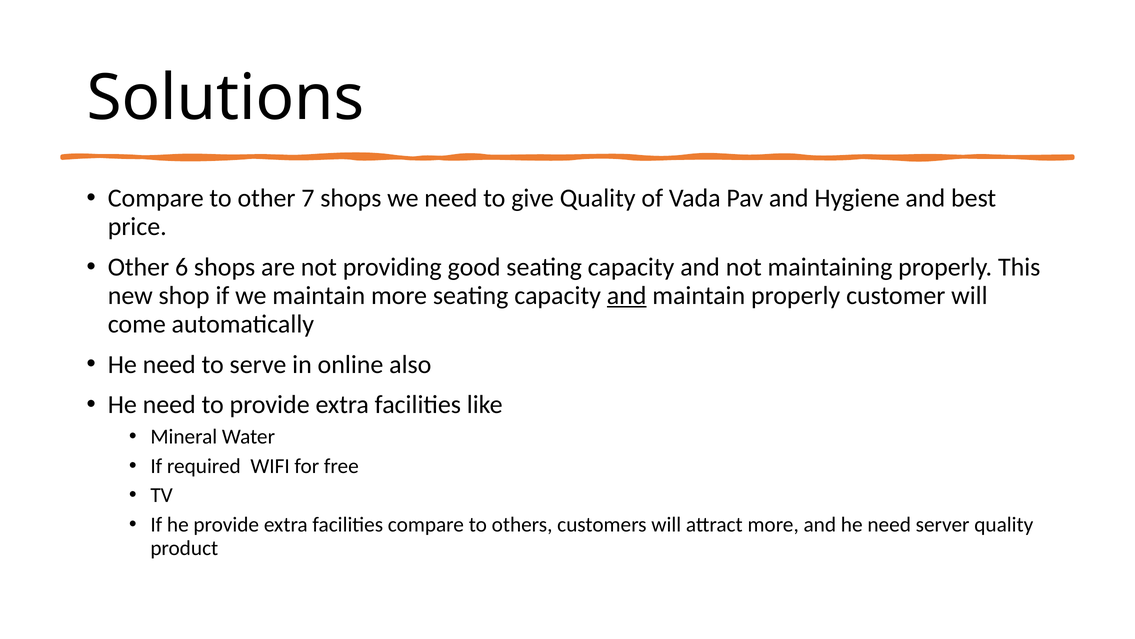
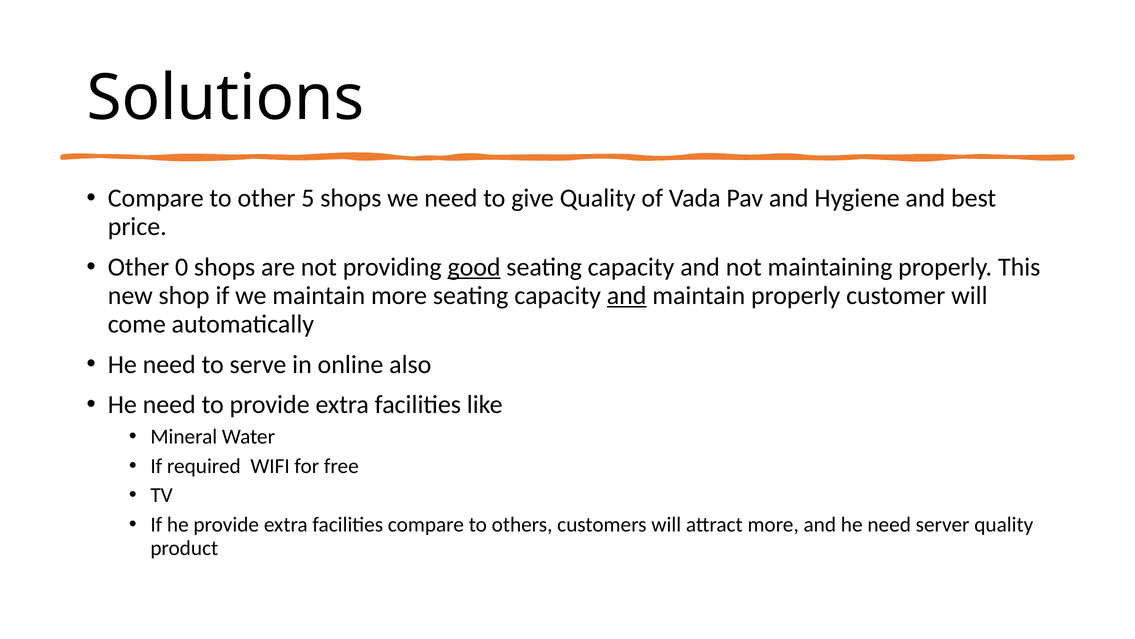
7: 7 -> 5
6: 6 -> 0
good underline: none -> present
